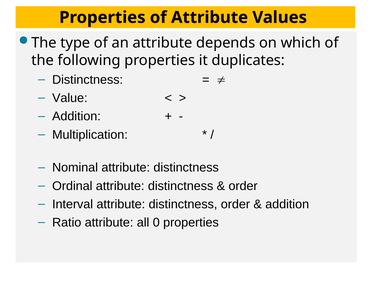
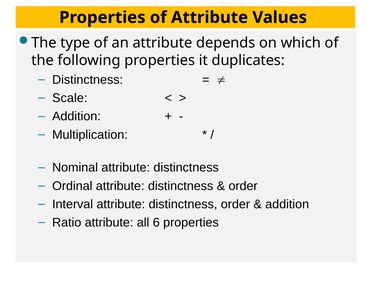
Value: Value -> Scale
0: 0 -> 6
